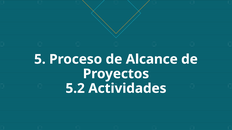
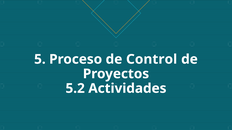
Alcance: Alcance -> Control
